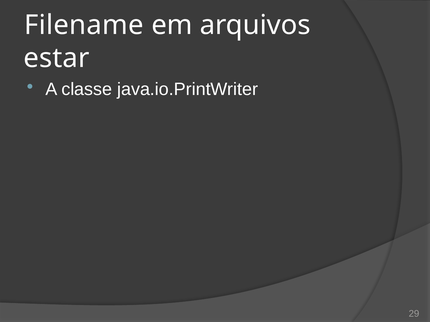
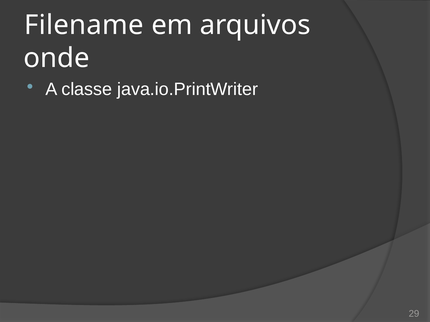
estar: estar -> onde
